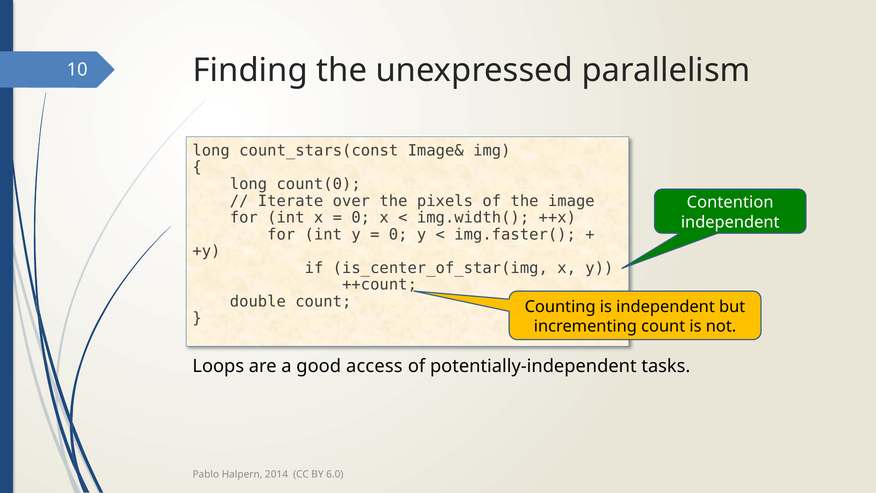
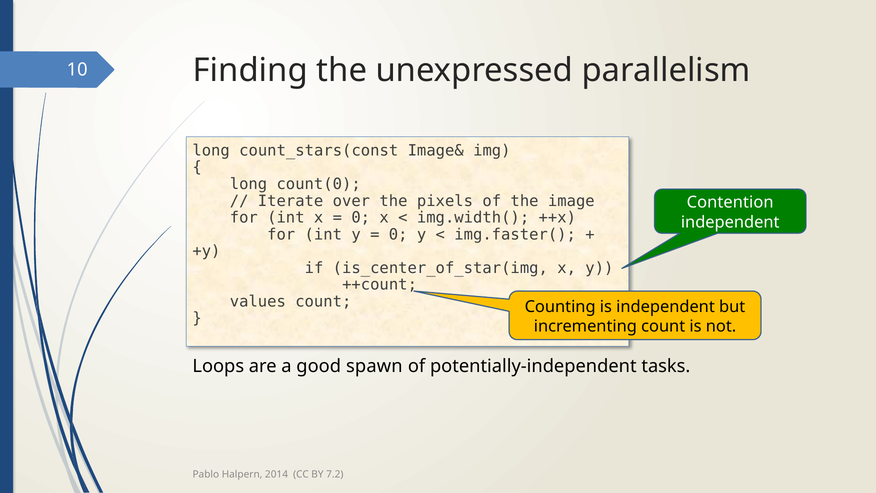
double: double -> values
access: access -> spawn
6.0: 6.0 -> 7.2
